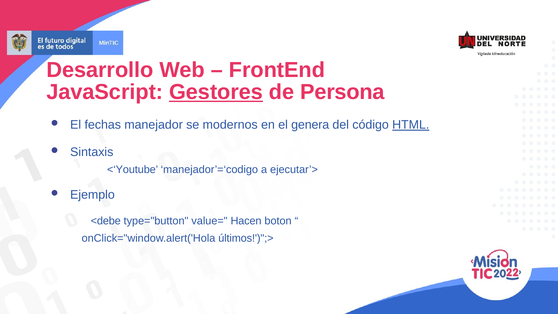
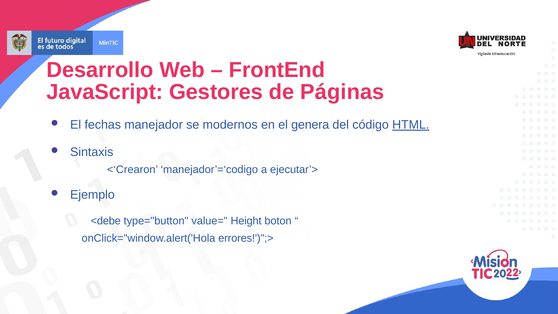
Gestores underline: present -> none
Persona: Persona -> Páginas
<‘Youtube: <‘Youtube -> <‘Crearon
Hacen: Hacen -> Height
últimos!')";>: últimos!')";> -> errores!')";>
